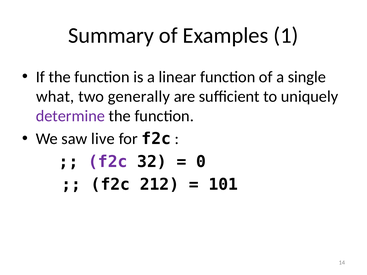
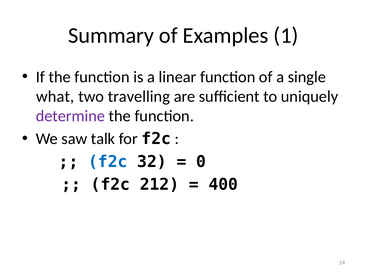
generally: generally -> travelling
live: live -> talk
f2c at (108, 162) colour: purple -> blue
101: 101 -> 400
